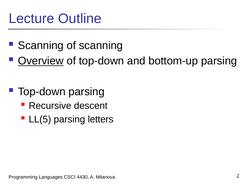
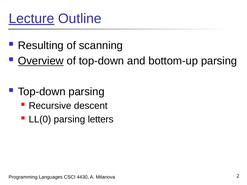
Lecture underline: none -> present
Scanning at (41, 46): Scanning -> Resulting
LL(5: LL(5 -> LL(0
